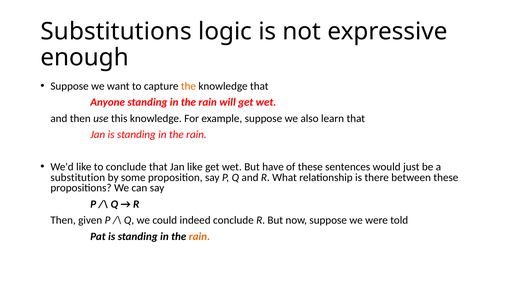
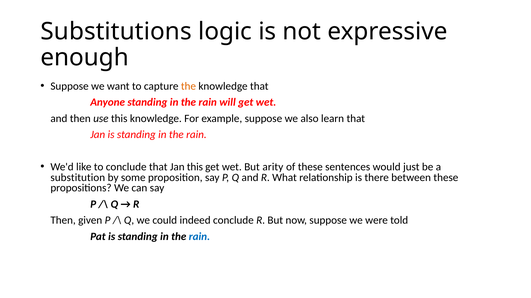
Jan like: like -> this
have: have -> arity
rain at (199, 237) colour: orange -> blue
